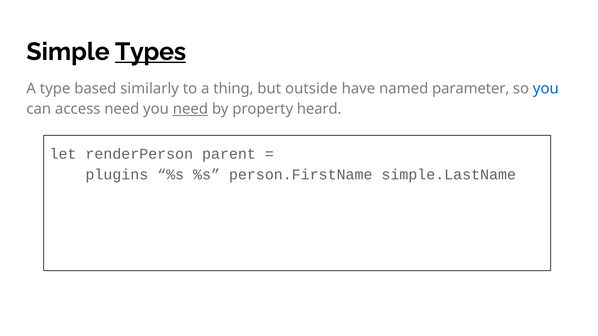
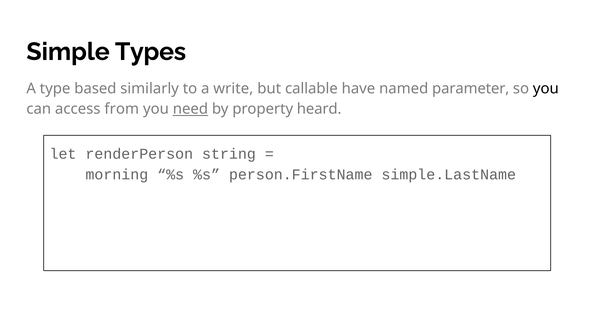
Types underline: present -> none
thing: thing -> write
outside: outside -> callable
you at (546, 89) colour: blue -> black
access need: need -> from
parent: parent -> string
plugins: plugins -> morning
